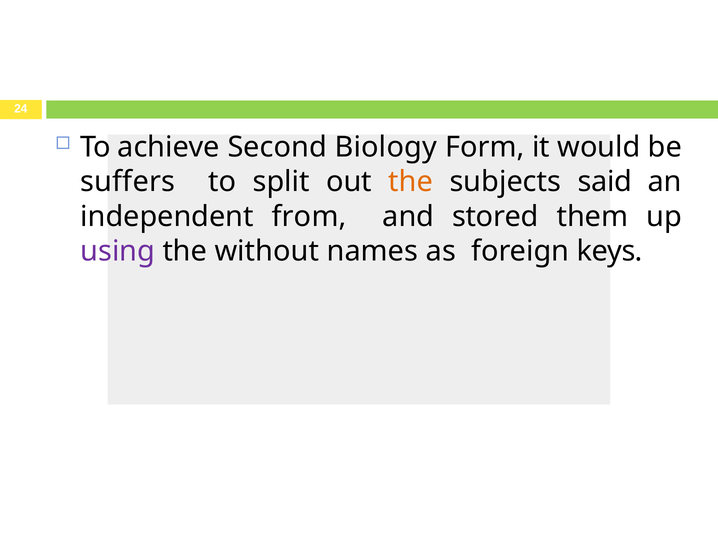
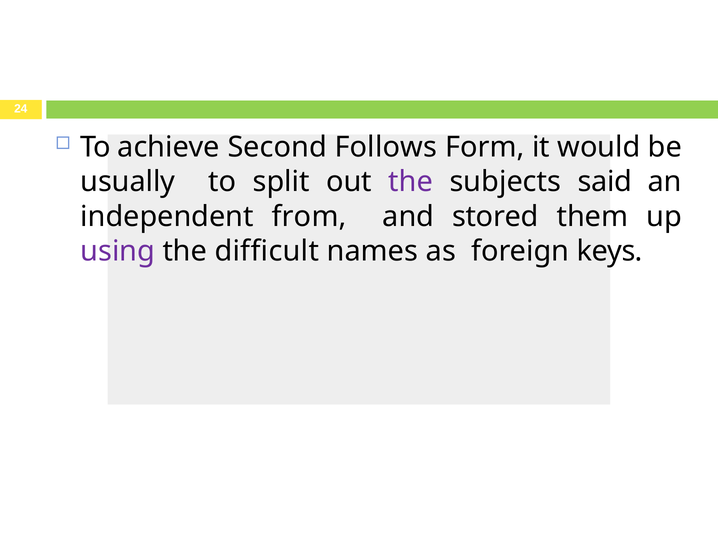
Biology: Biology -> Follows
suffers: suffers -> usually
the at (411, 182) colour: orange -> purple
without: without -> difficult
